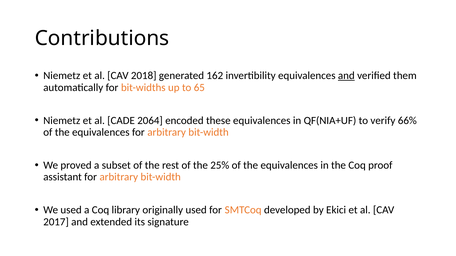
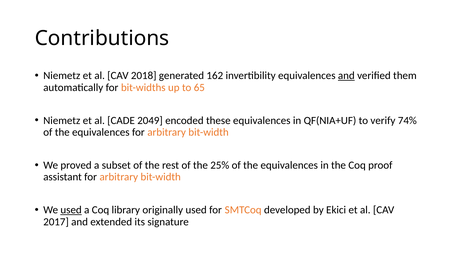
2064: 2064 -> 2049
66%: 66% -> 74%
used at (71, 210) underline: none -> present
